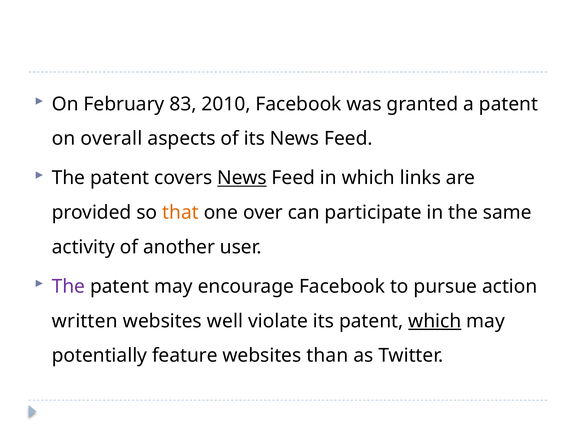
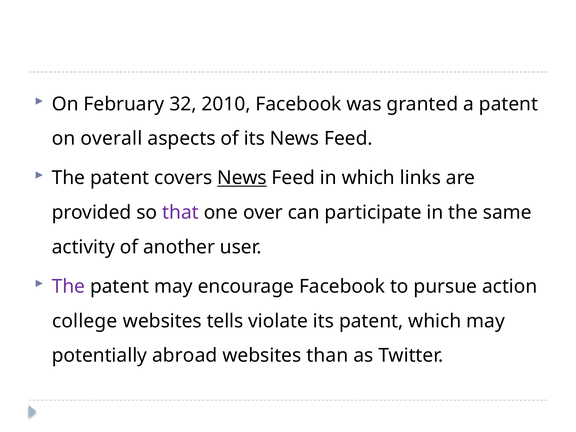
83: 83 -> 32
that colour: orange -> purple
written: written -> college
well: well -> tells
which at (435, 321) underline: present -> none
feature: feature -> abroad
